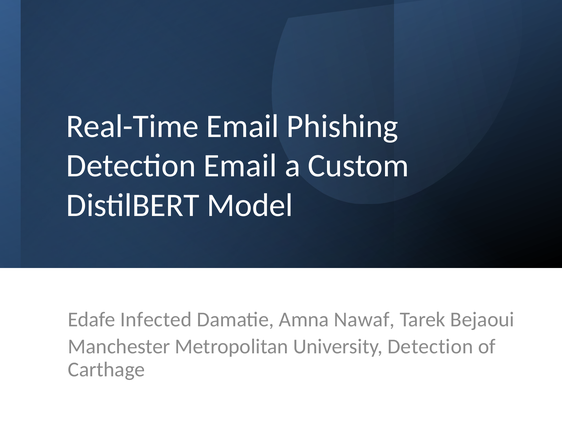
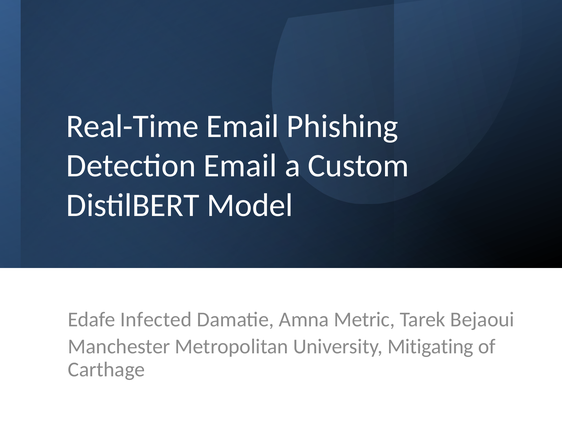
Nawaf: Nawaf -> Metric
University Detection: Detection -> Mitigating
